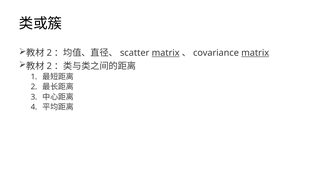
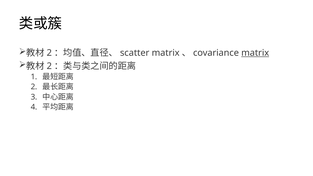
matrix at (166, 53) underline: present -> none
